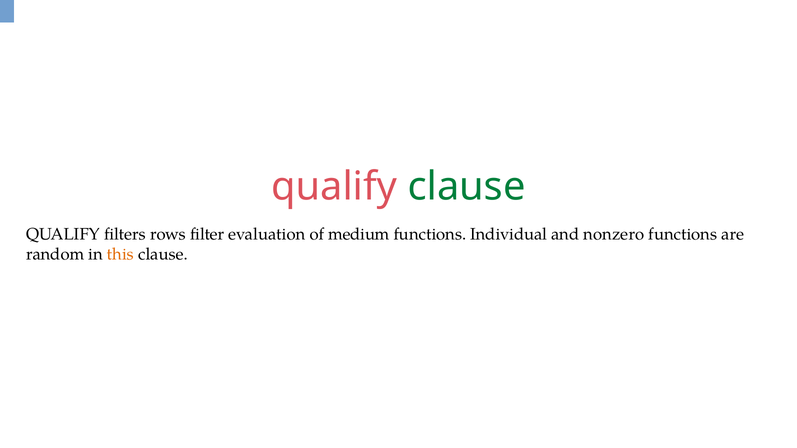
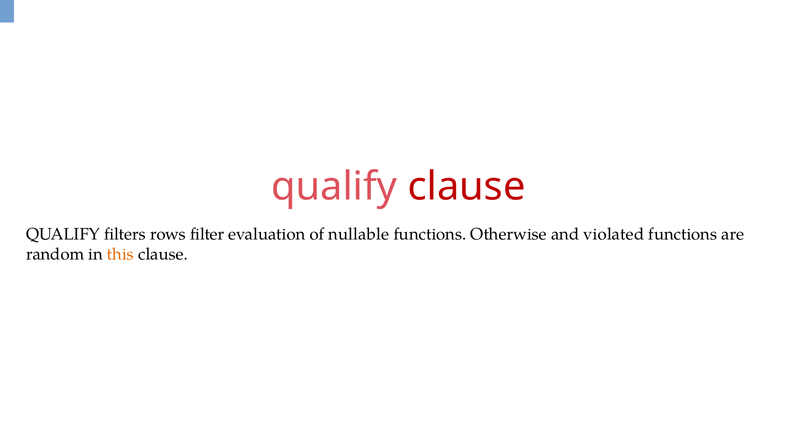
clause at (467, 187) colour: green -> red
medium: medium -> nullable
Individual: Individual -> Otherwise
nonzero: nonzero -> violated
